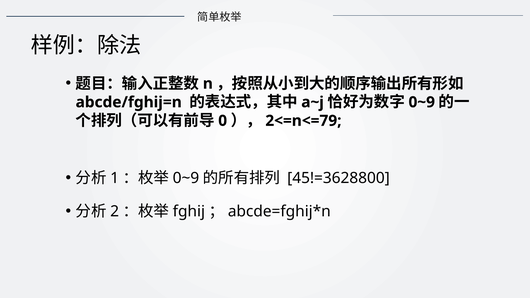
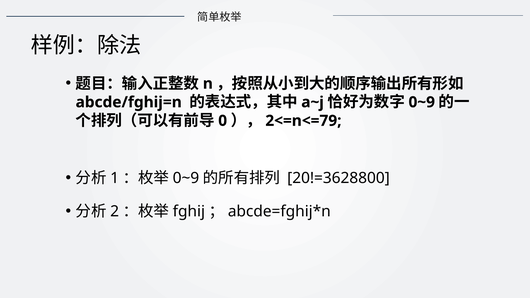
45!=3628800: 45!=3628800 -> 20!=3628800
